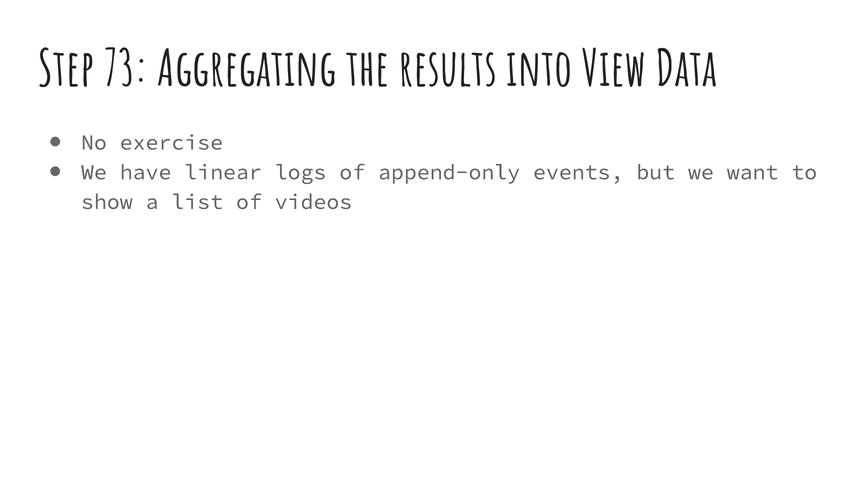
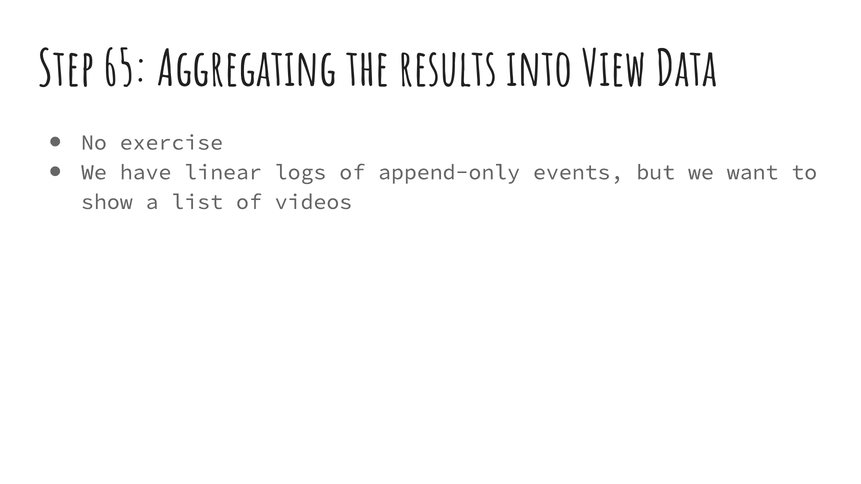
73: 73 -> 65
